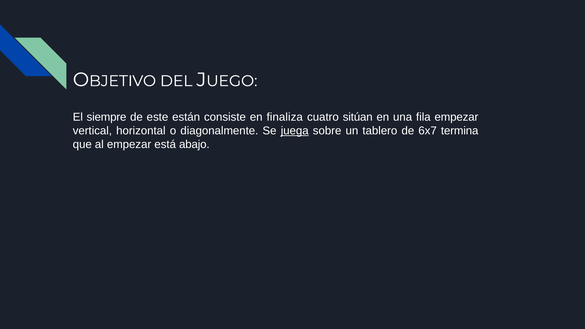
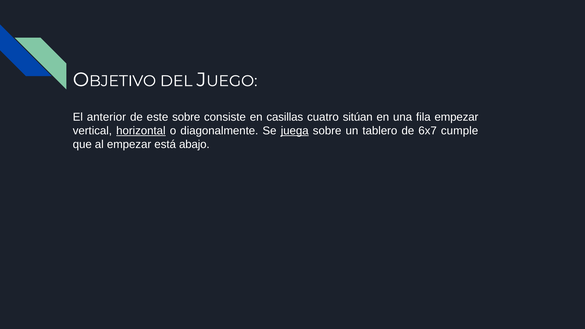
siempre: siempre -> anterior
este están: están -> sobre
finaliza: finaliza -> casillas
horizontal underline: none -> present
termina: termina -> cumple
